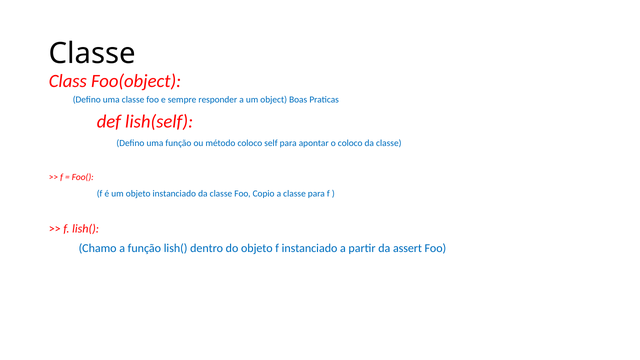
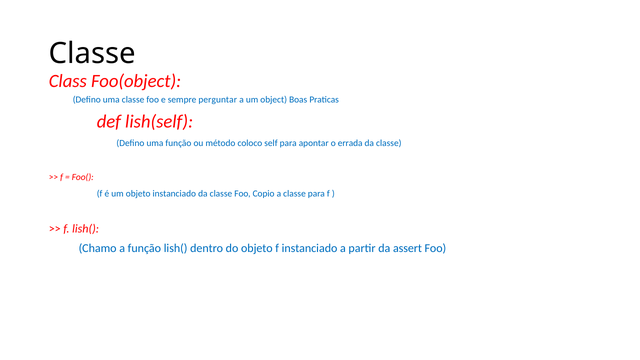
responder: responder -> perguntar
o coloco: coloco -> errada
